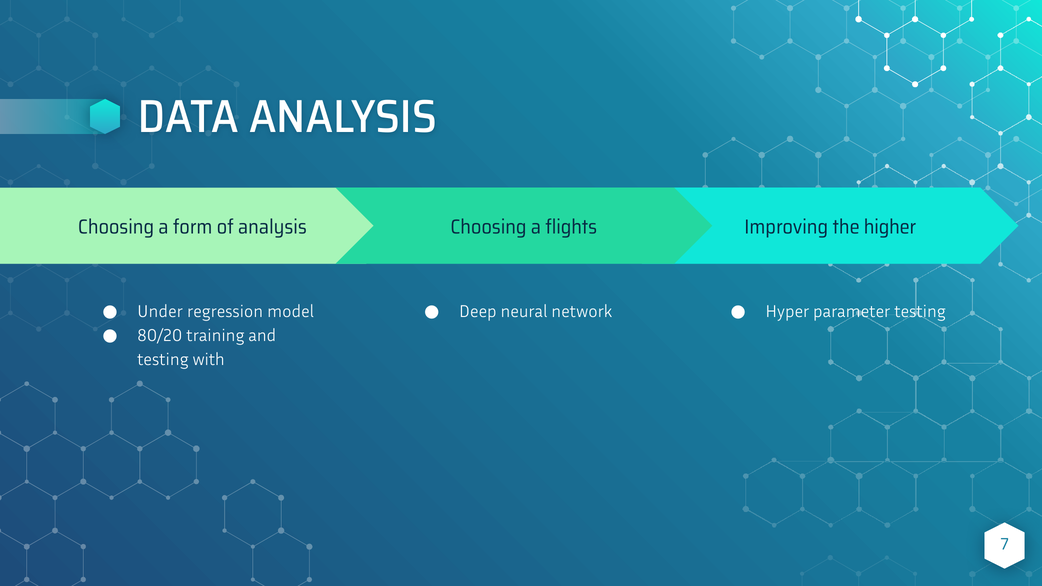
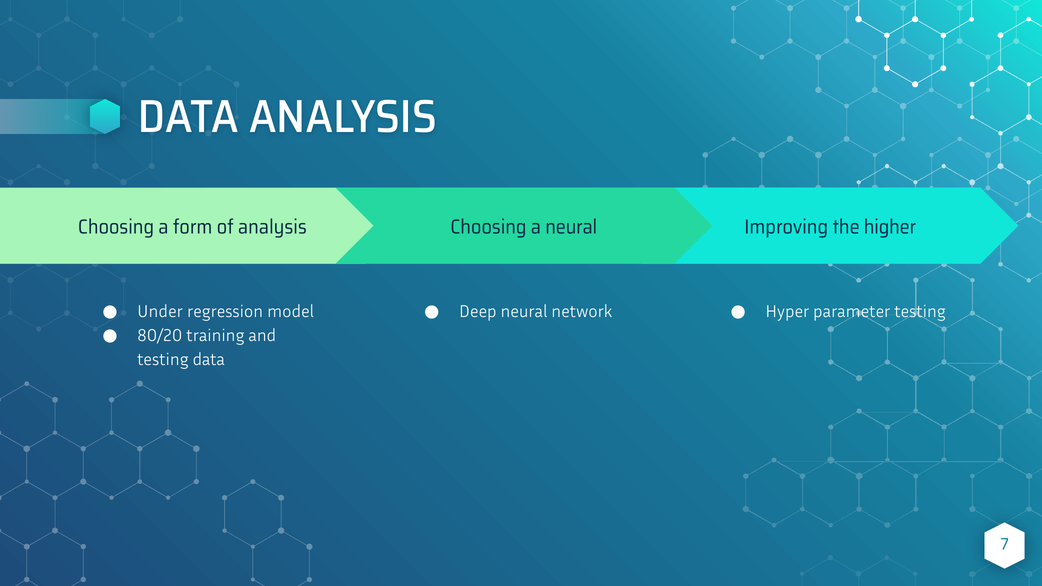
a flights: flights -> neural
testing with: with -> data
